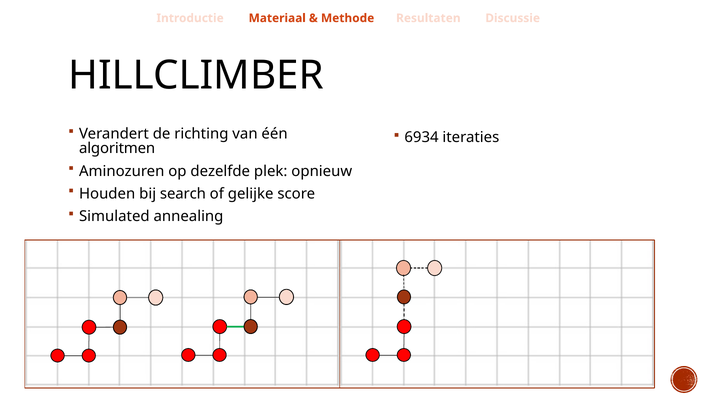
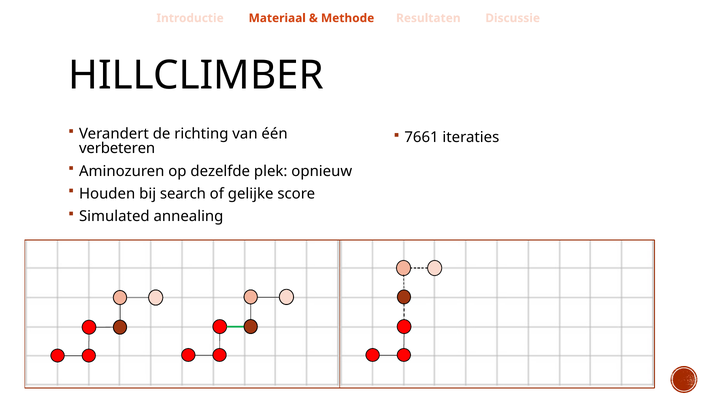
6934: 6934 -> 7661
algoritmen: algoritmen -> verbeteren
